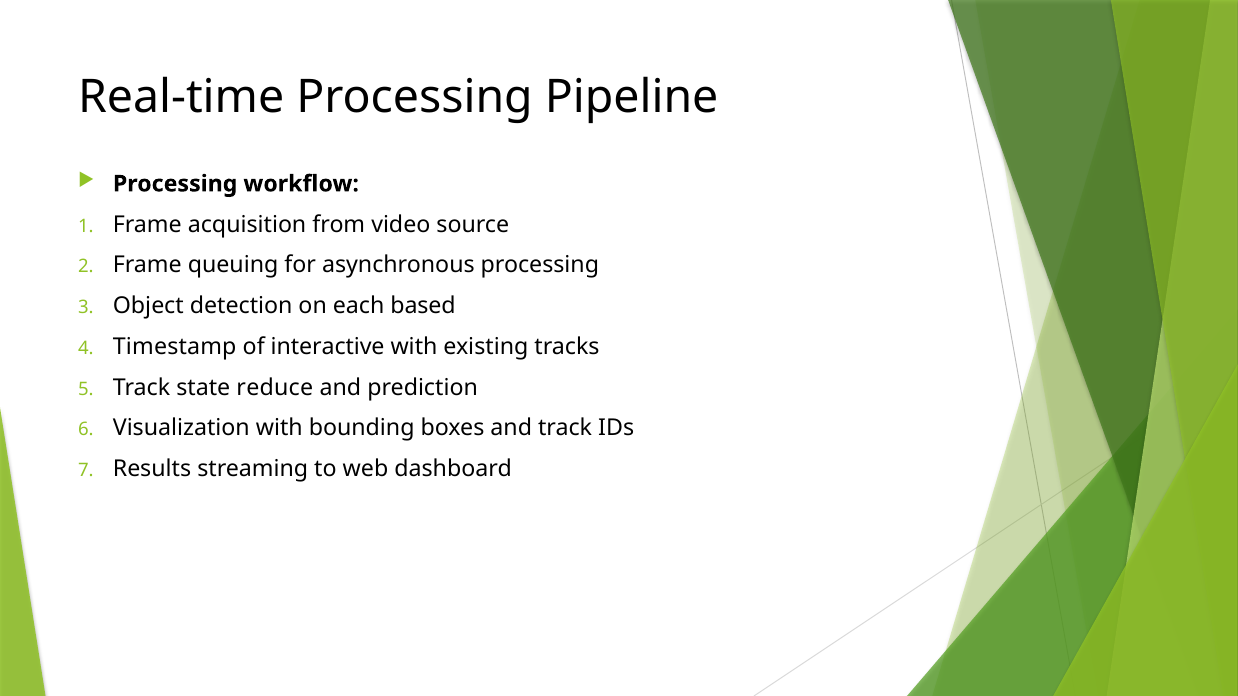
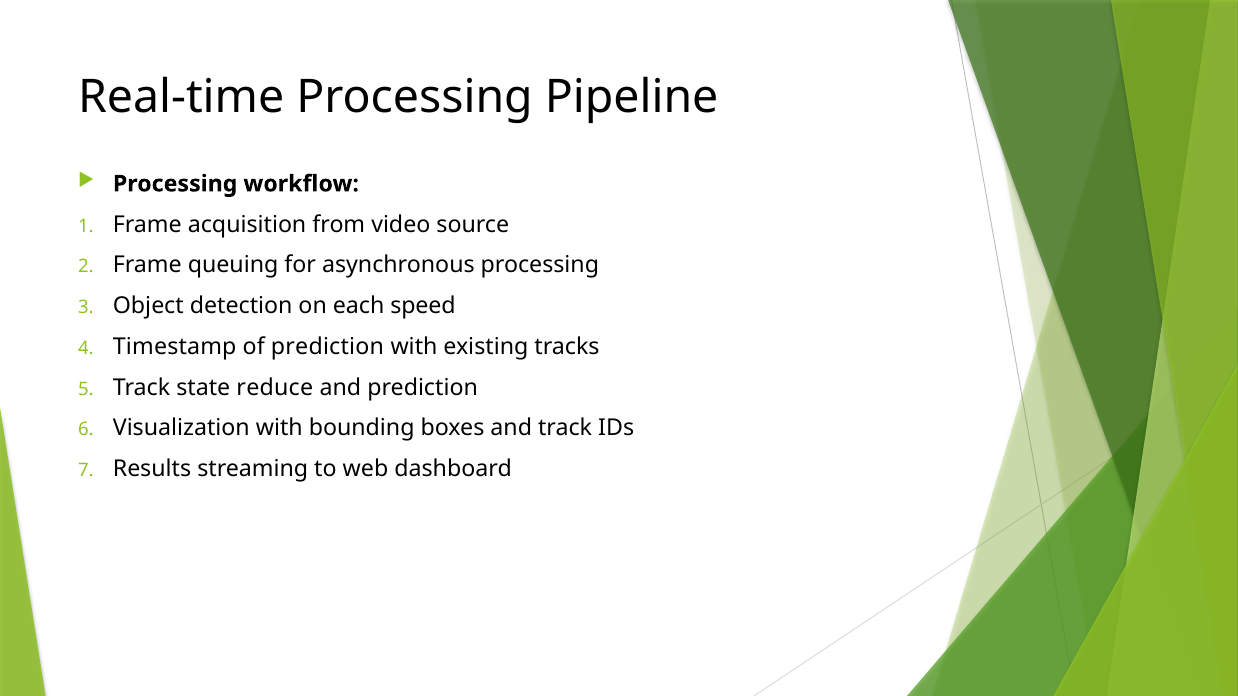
based: based -> speed
of interactive: interactive -> prediction
